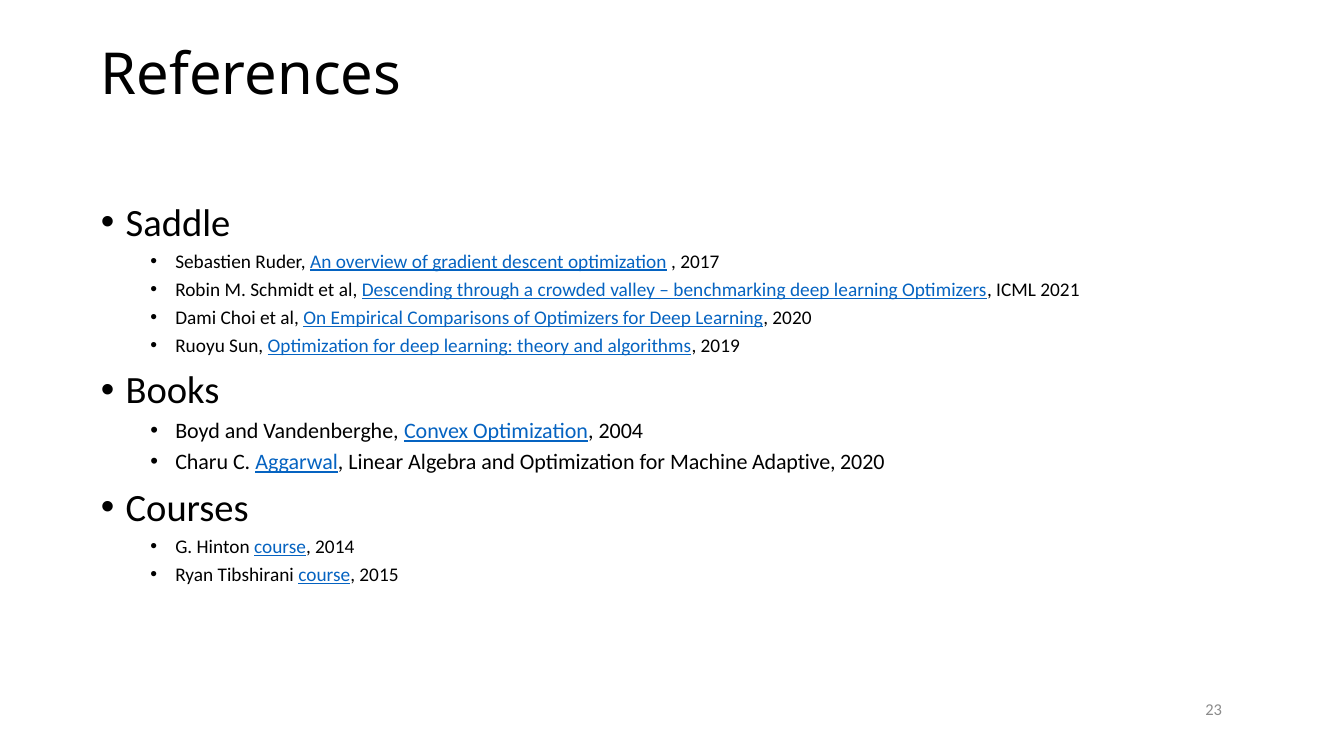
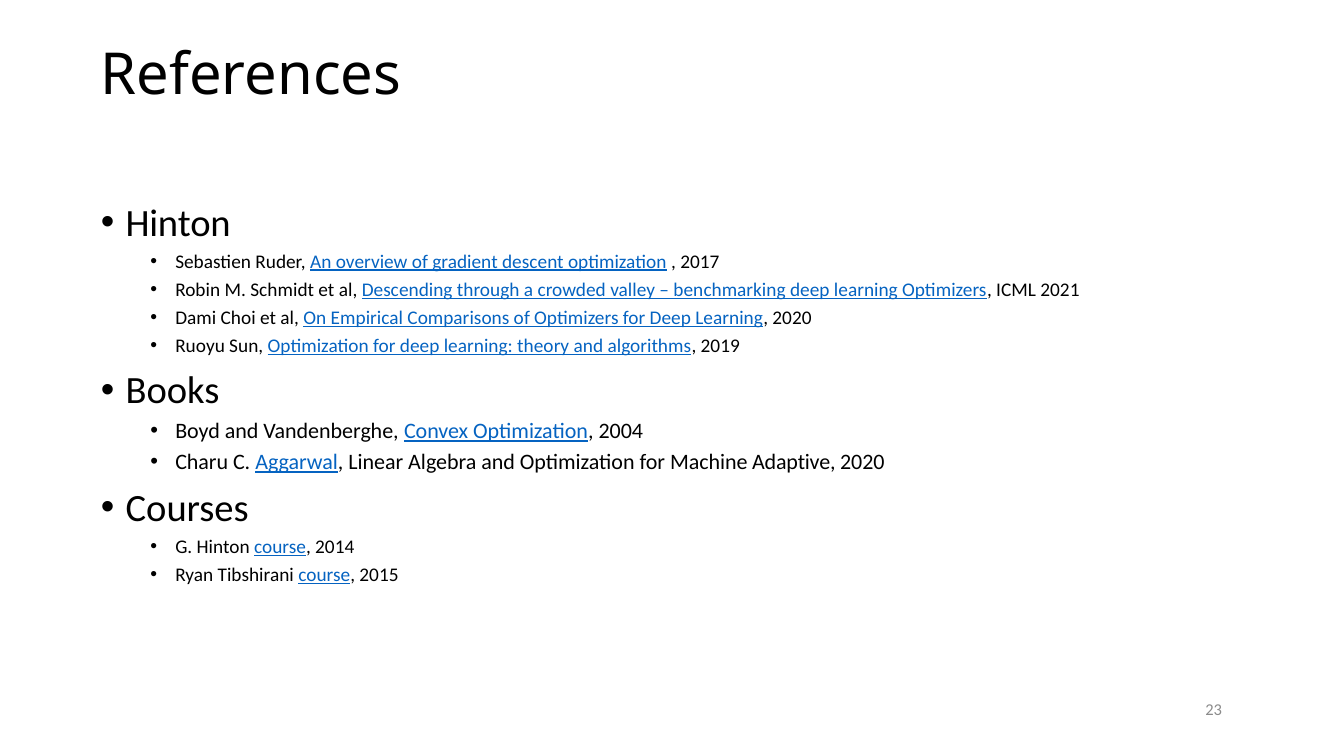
Saddle at (178, 224): Saddle -> Hinton
